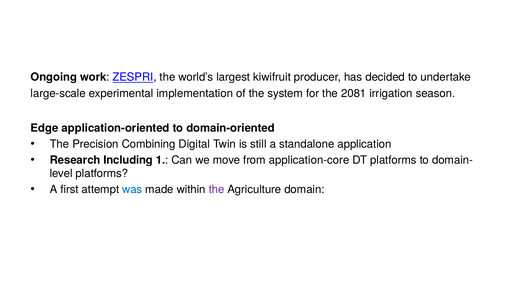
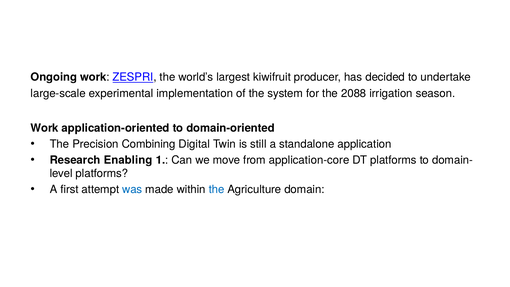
2081: 2081 -> 2088
Edge at (45, 128): Edge -> Work
Including: Including -> Enabling
the at (217, 189) colour: purple -> blue
